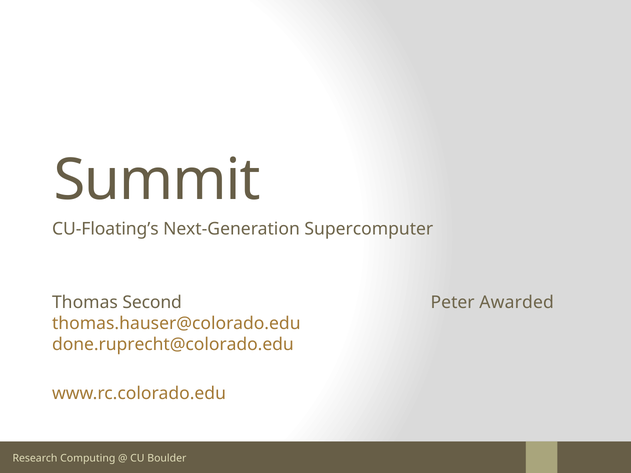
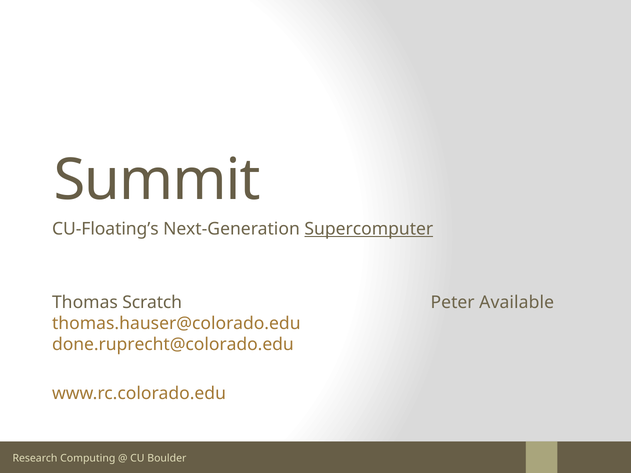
Supercomputer underline: none -> present
Second: Second -> Scratch
Awarded: Awarded -> Available
